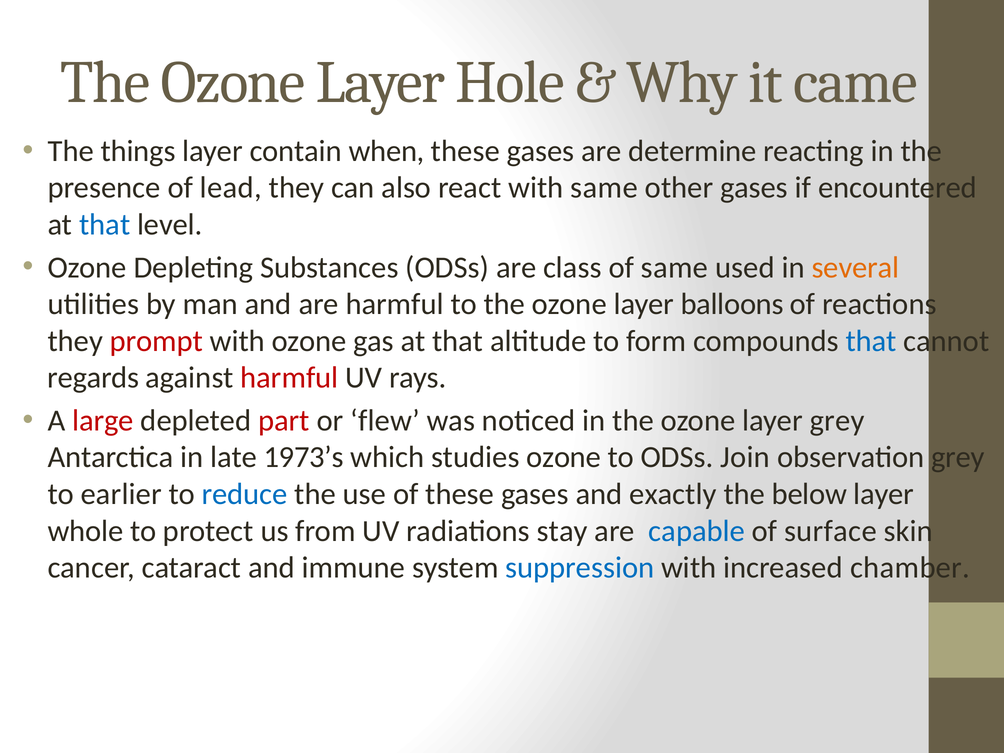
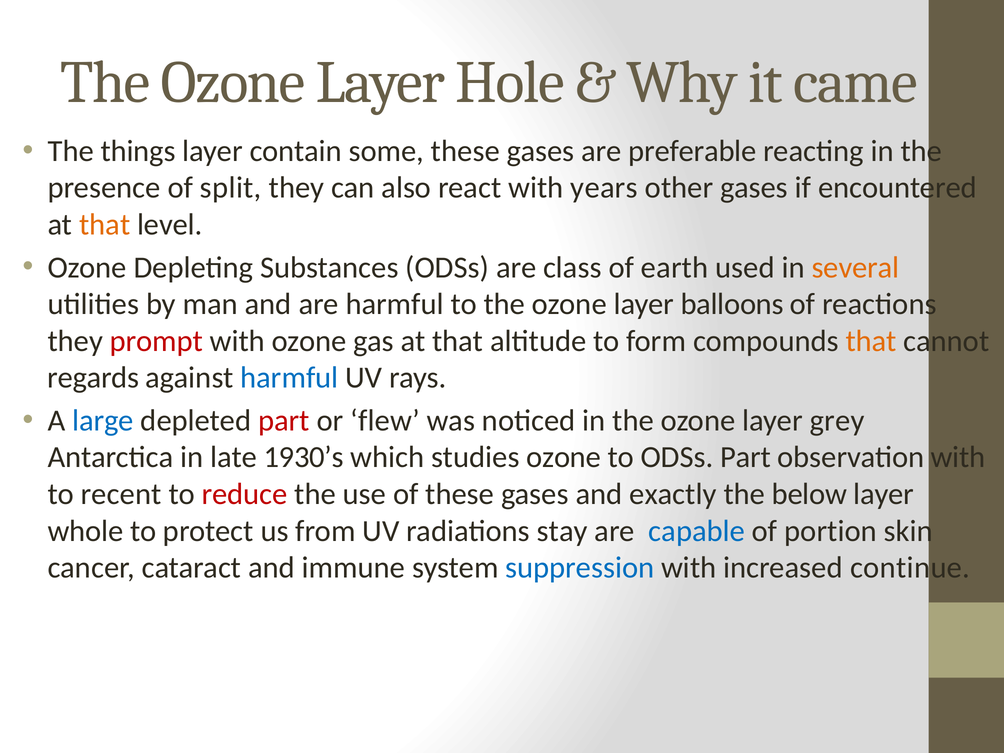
when: when -> some
determine: determine -> preferable
lead: lead -> split
with same: same -> years
that at (105, 225) colour: blue -> orange
of same: same -> earth
that at (871, 341) colour: blue -> orange
harmful at (289, 378) colour: red -> blue
large colour: red -> blue
1973’s: 1973’s -> 1930’s
ODSs Join: Join -> Part
observation grey: grey -> with
earlier: earlier -> recent
reduce colour: blue -> red
surface: surface -> portion
chamber: chamber -> continue
